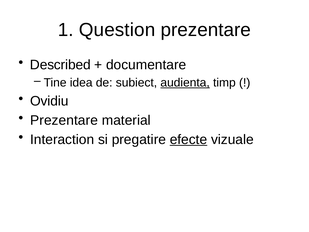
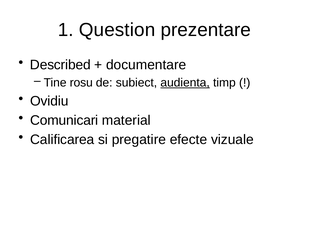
idea: idea -> rosu
Prezentare at (64, 120): Prezentare -> Comunicari
Interaction: Interaction -> Calificarea
efecte underline: present -> none
